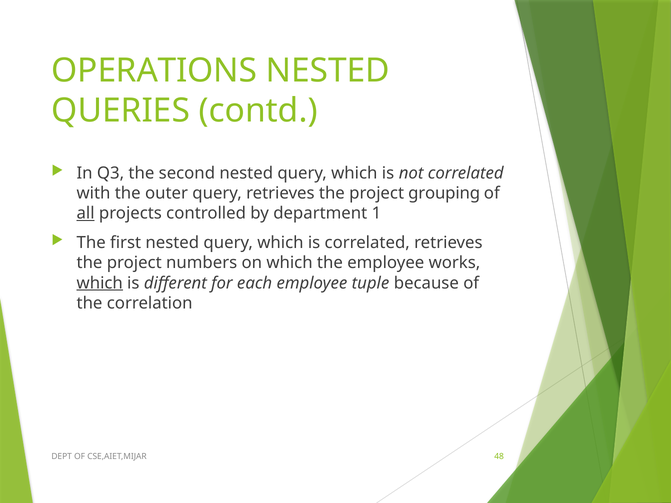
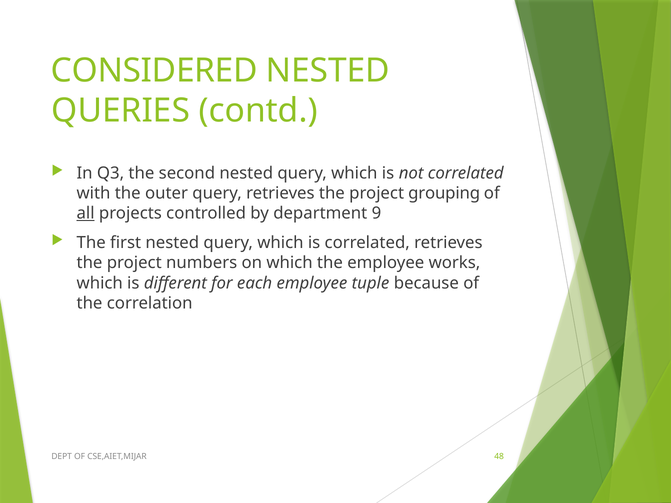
OPERATIONS: OPERATIONS -> CONSIDERED
1: 1 -> 9
which at (100, 283) underline: present -> none
